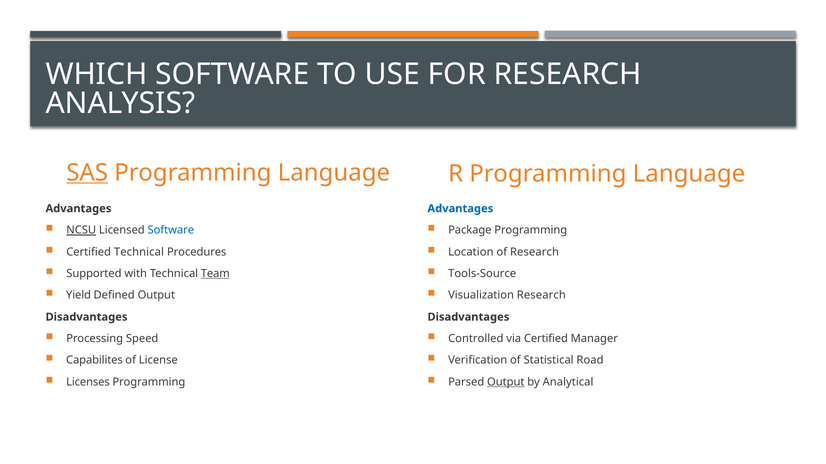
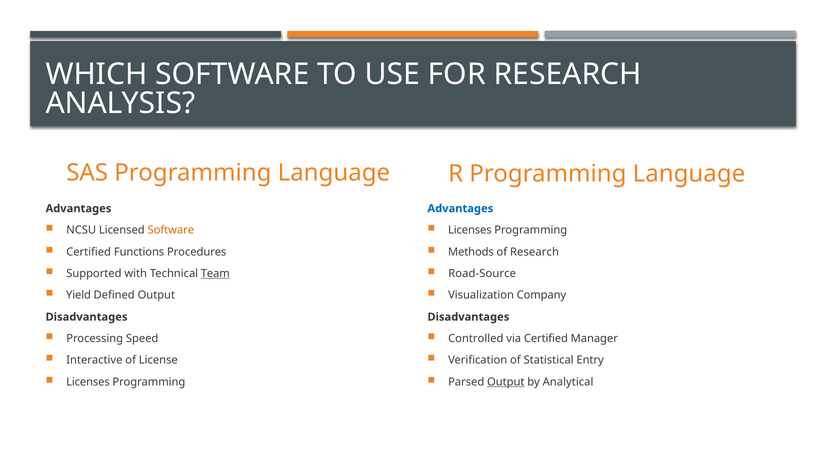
SAS underline: present -> none
NCSU underline: present -> none
Software at (171, 231) colour: blue -> orange
Package at (470, 231): Package -> Licenses
Certified Technical: Technical -> Functions
Location: Location -> Methods
Tools-Source: Tools-Source -> Road-Source
Visualization Research: Research -> Company
Capabilites: Capabilites -> Interactive
Road: Road -> Entry
